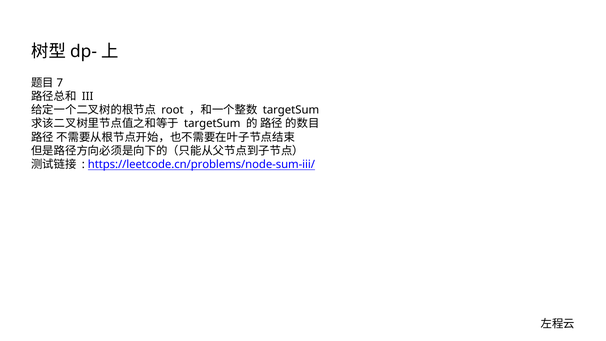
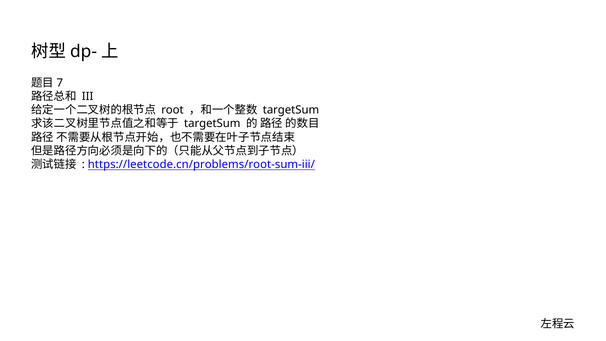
https://leetcode.cn/problems/node-sum-iii/: https://leetcode.cn/problems/node-sum-iii/ -> https://leetcode.cn/problems/root-sum-iii/
